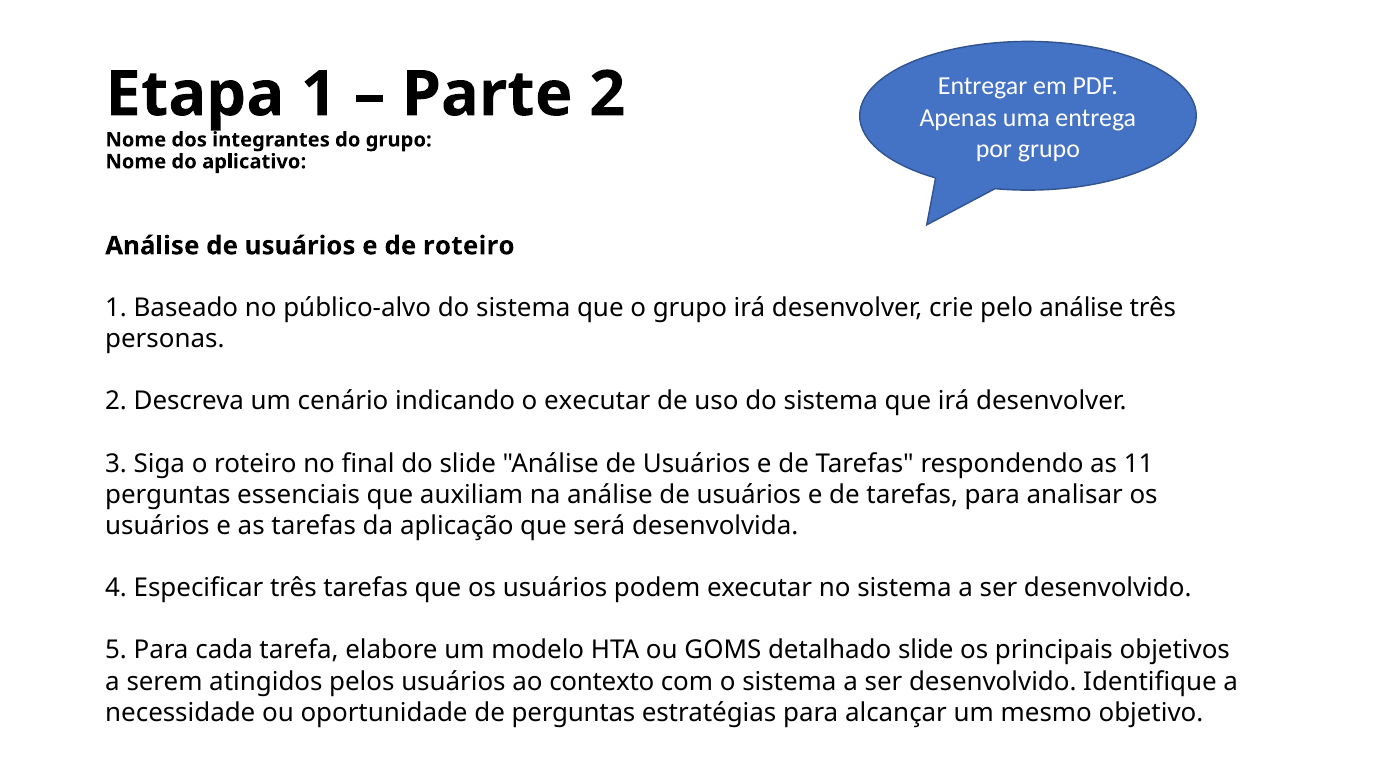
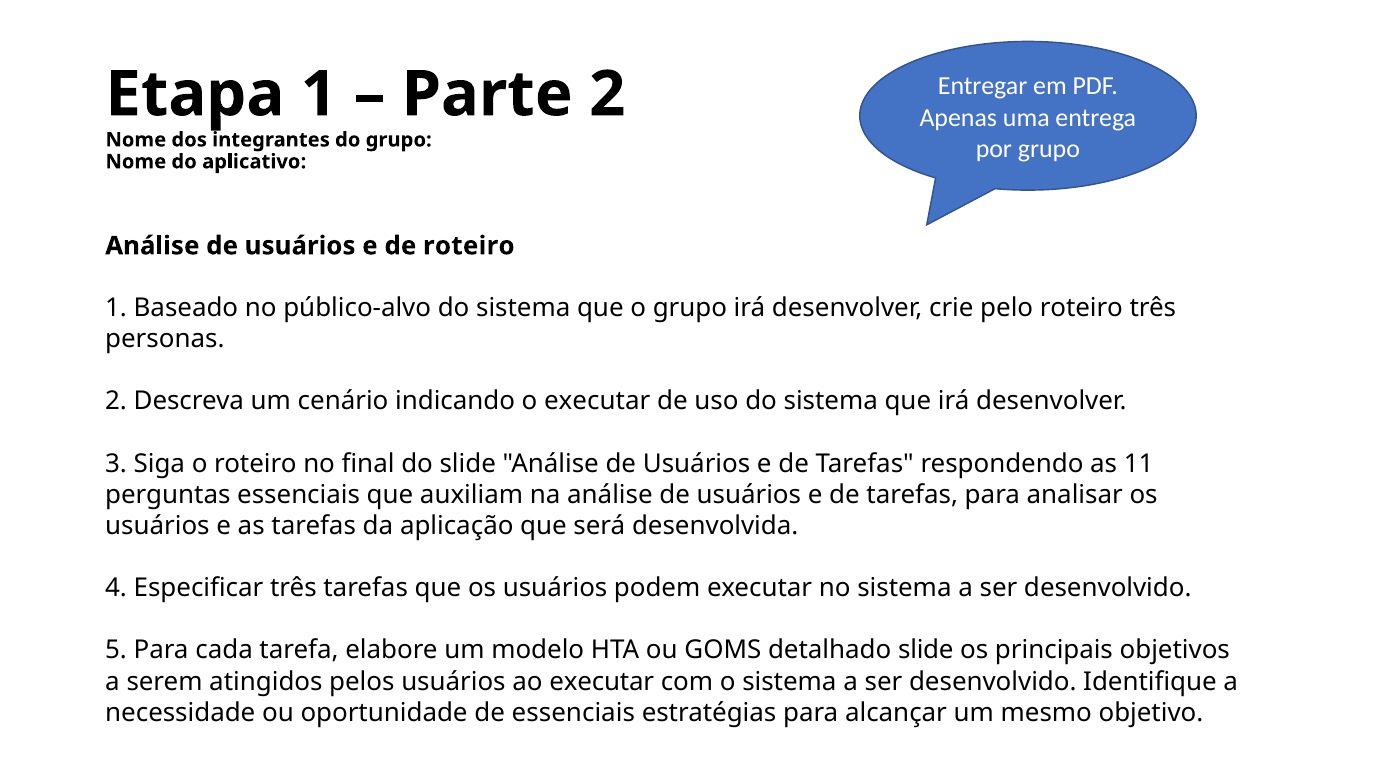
pelo análise: análise -> roteiro
ao contexto: contexto -> executar
de perguntas: perguntas -> essenciais
